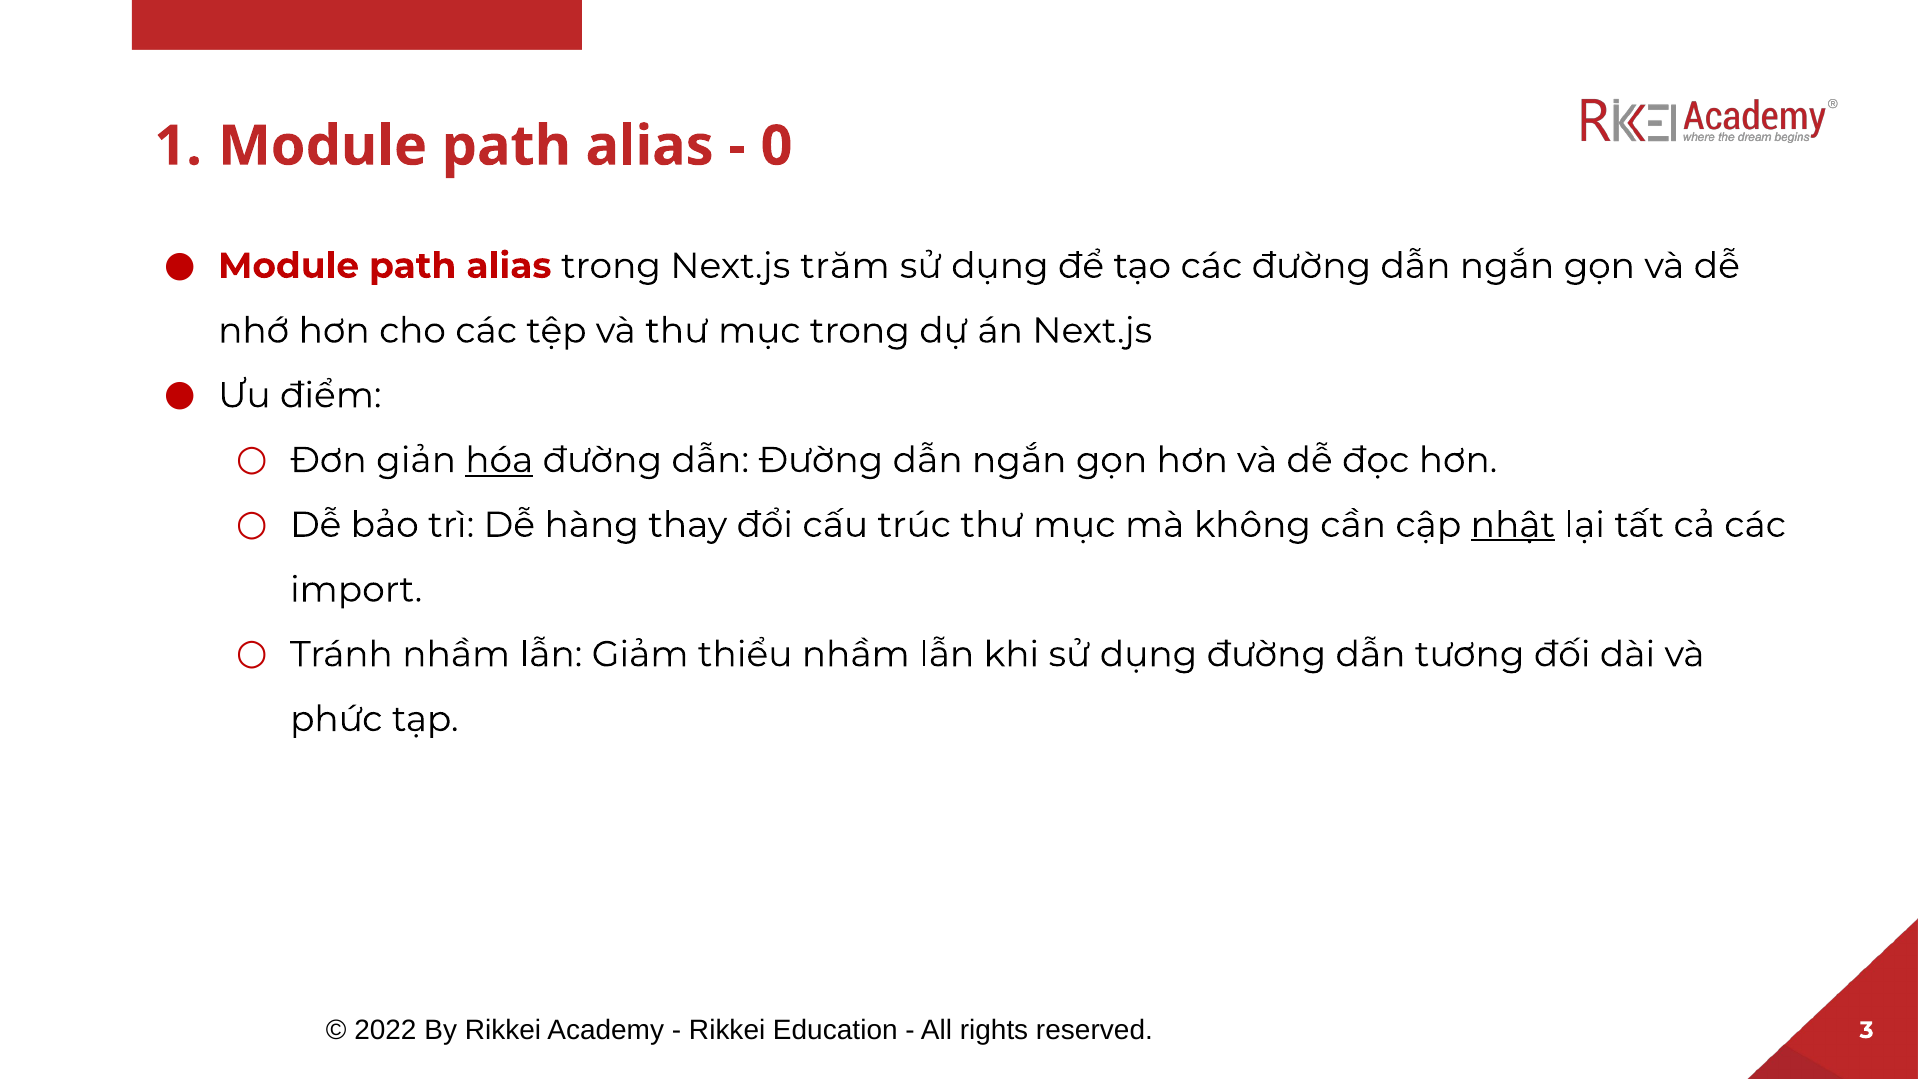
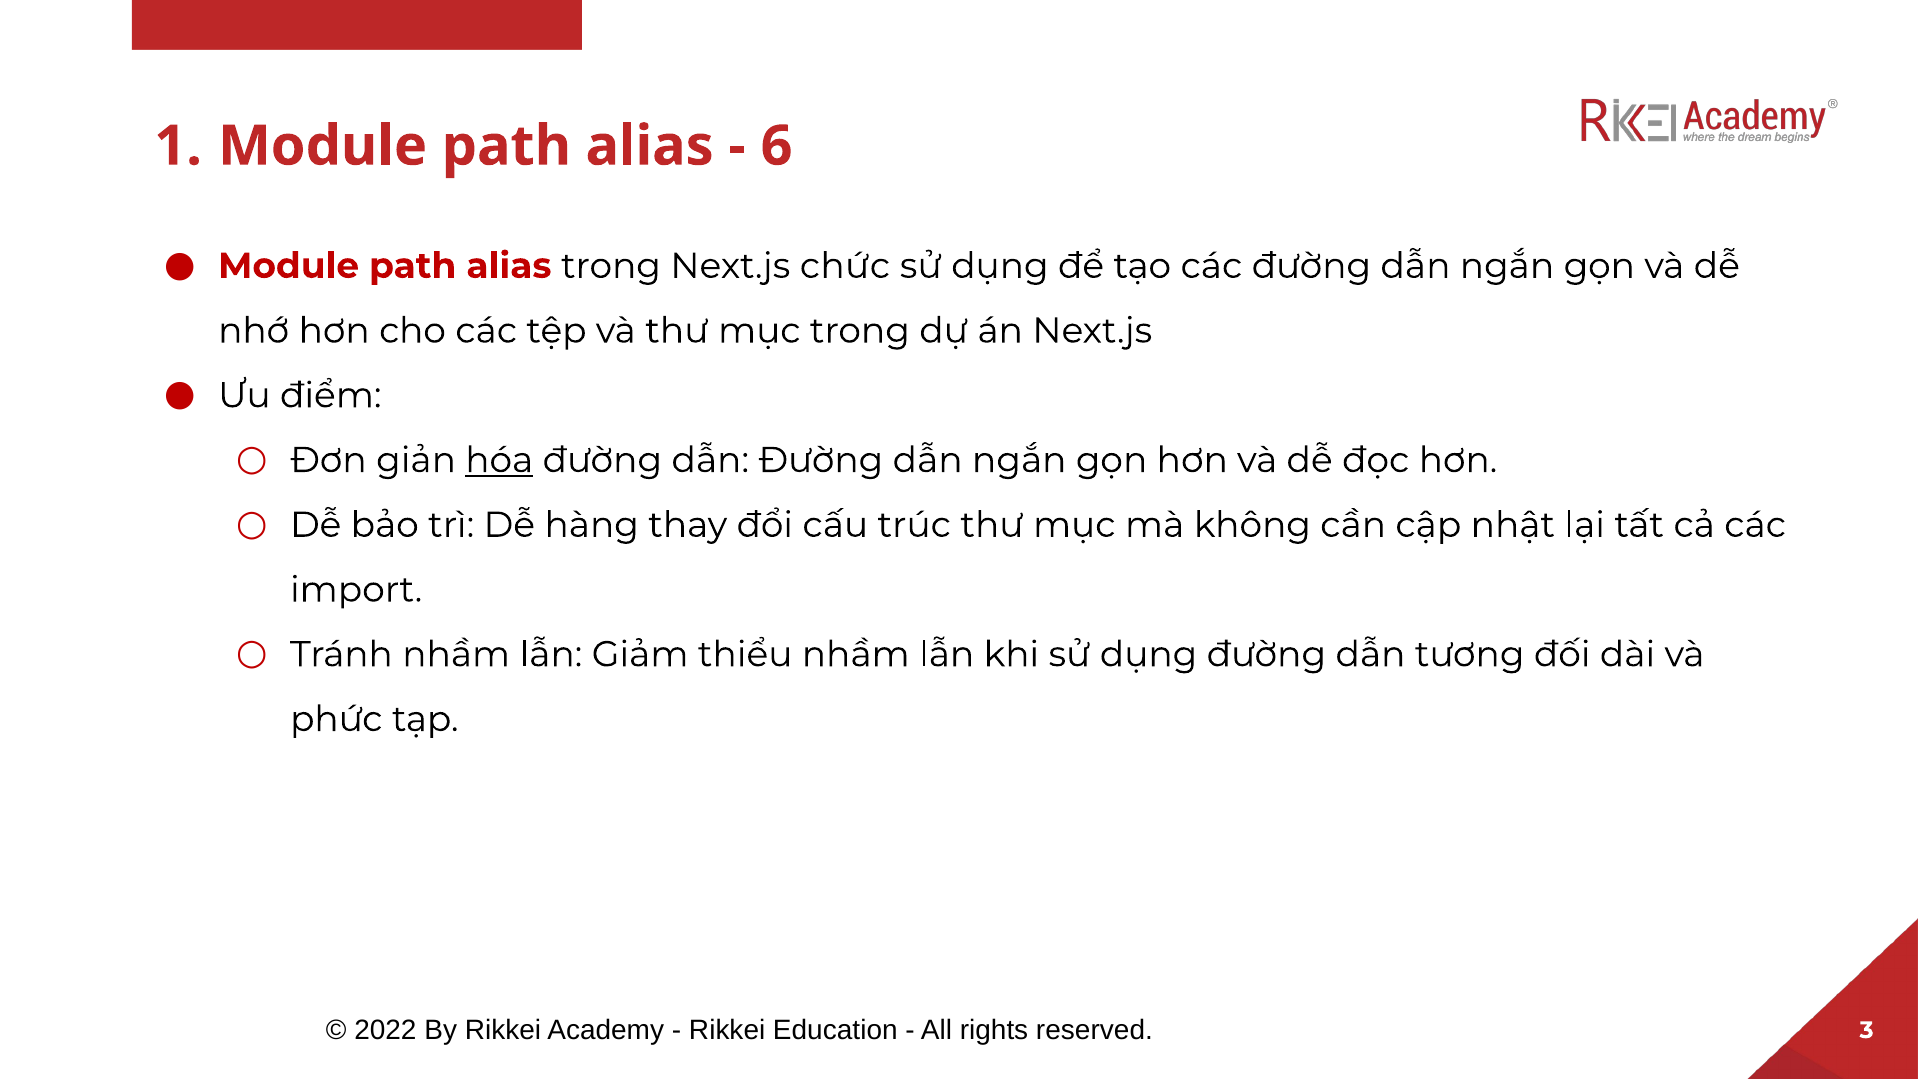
0: 0 -> 6
trăm: trăm -> chức
nhật underline: present -> none
